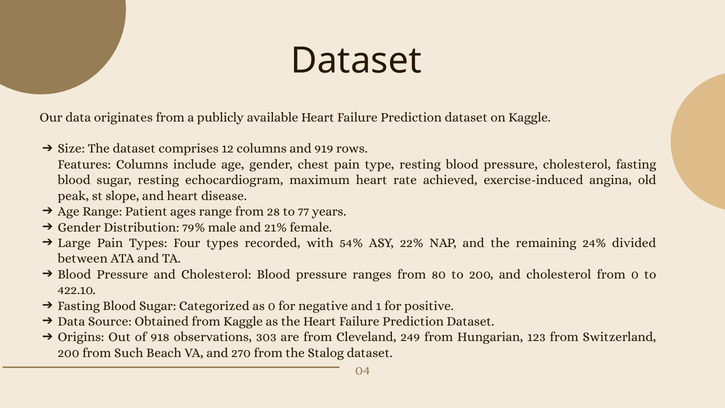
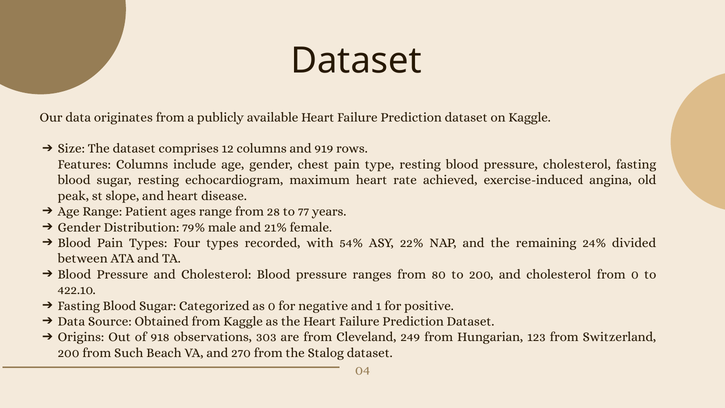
Large at (74, 243): Large -> Blood
